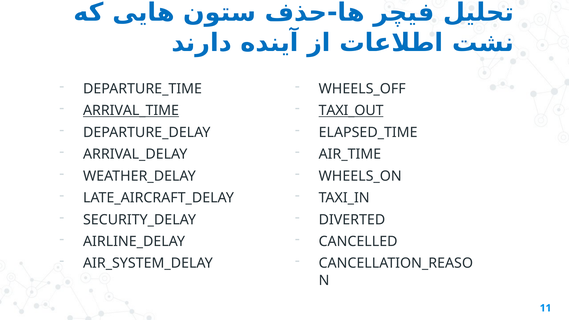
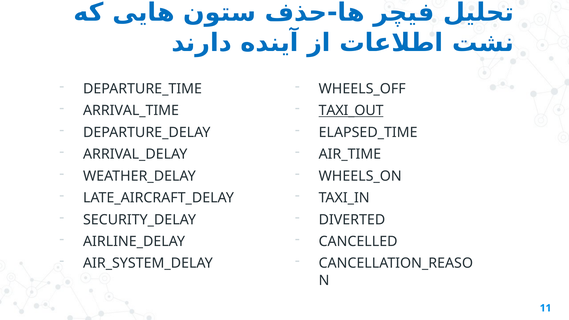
ARRIVAL_TIME underline: present -> none
